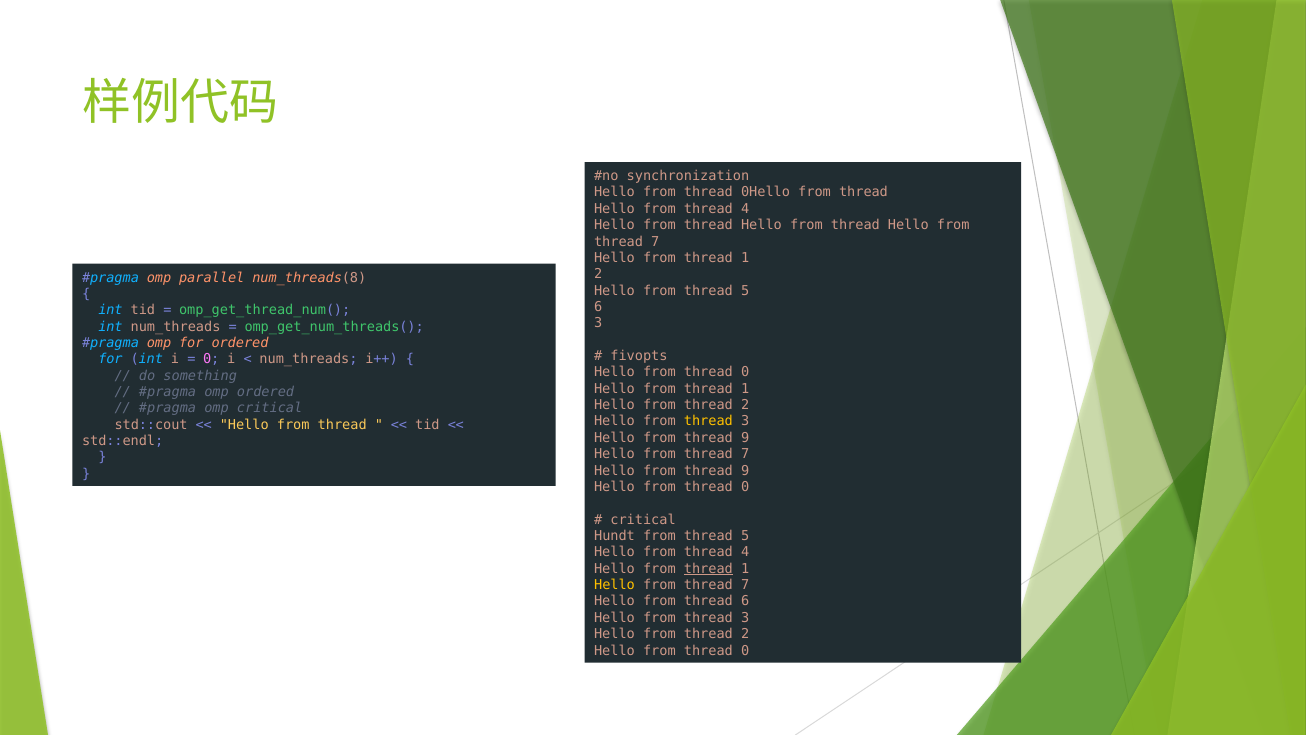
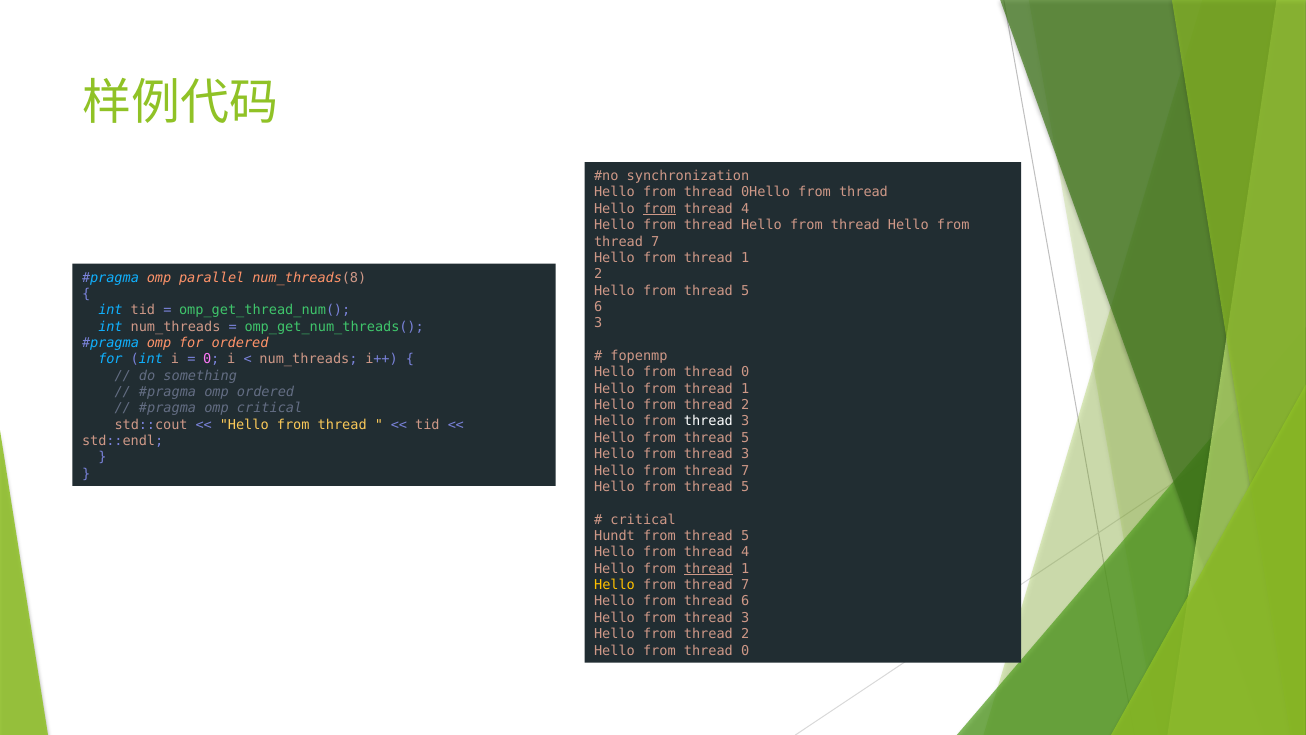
from at (659, 209) underline: none -> present
fivopts: fivopts -> fopenmp
thread at (708, 421) colour: yellow -> white
9 at (745, 438): 9 -> 5
7 at (745, 454): 7 -> 3
9 at (745, 470): 9 -> 7
0 at (745, 487): 0 -> 5
